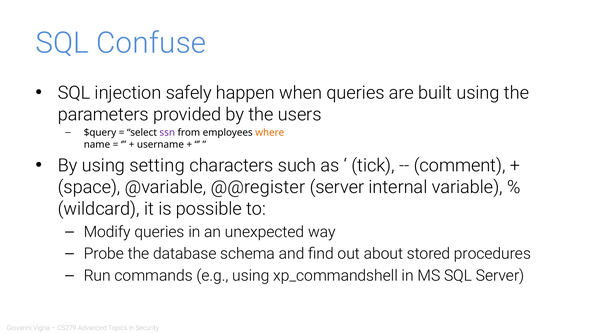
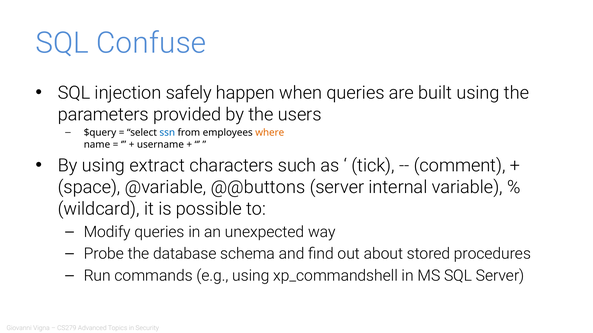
ssn colour: purple -> blue
setting: setting -> extract
@@register: @@register -> @@buttons
